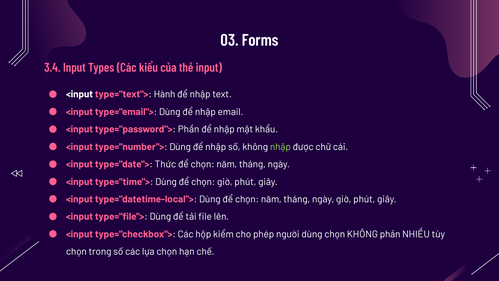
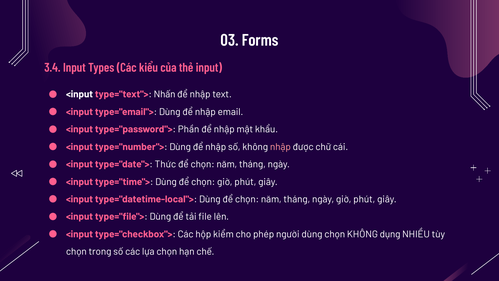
Hành: Hành -> Nhấn
nhập at (280, 147) colour: light green -> pink
phản: phản -> dụng
